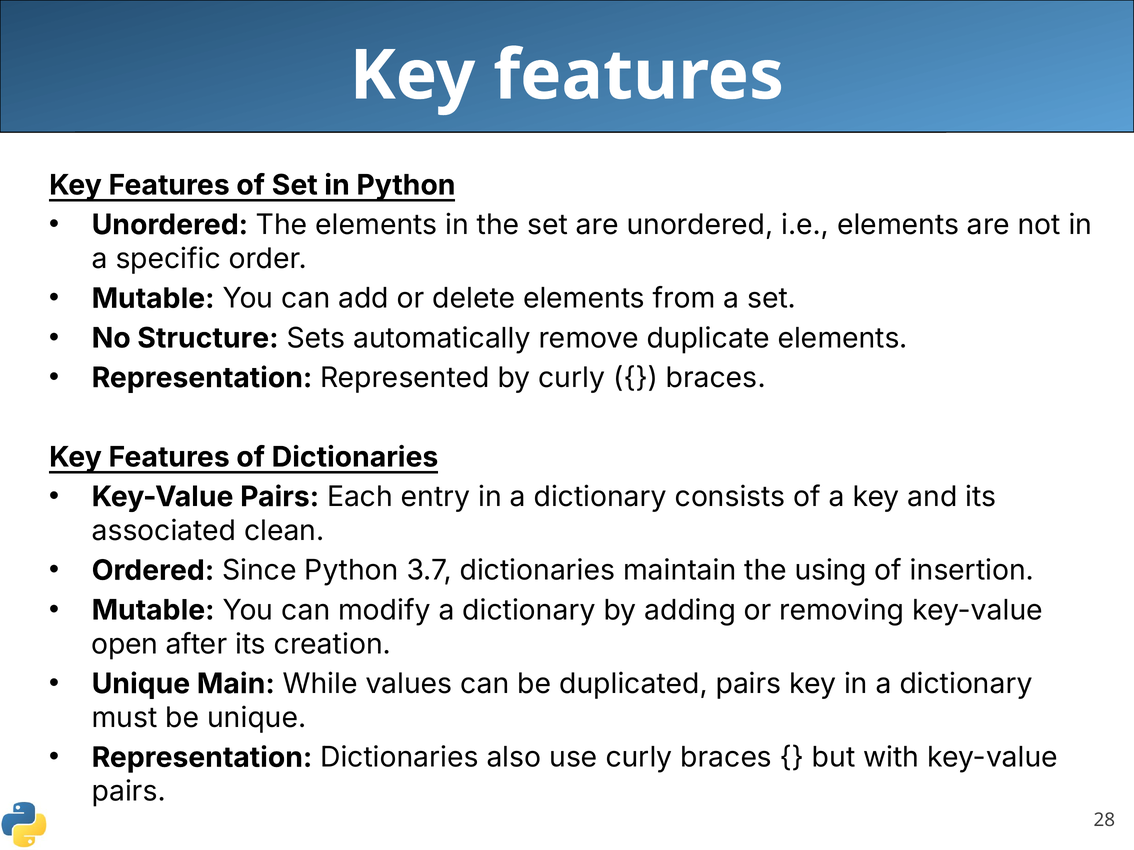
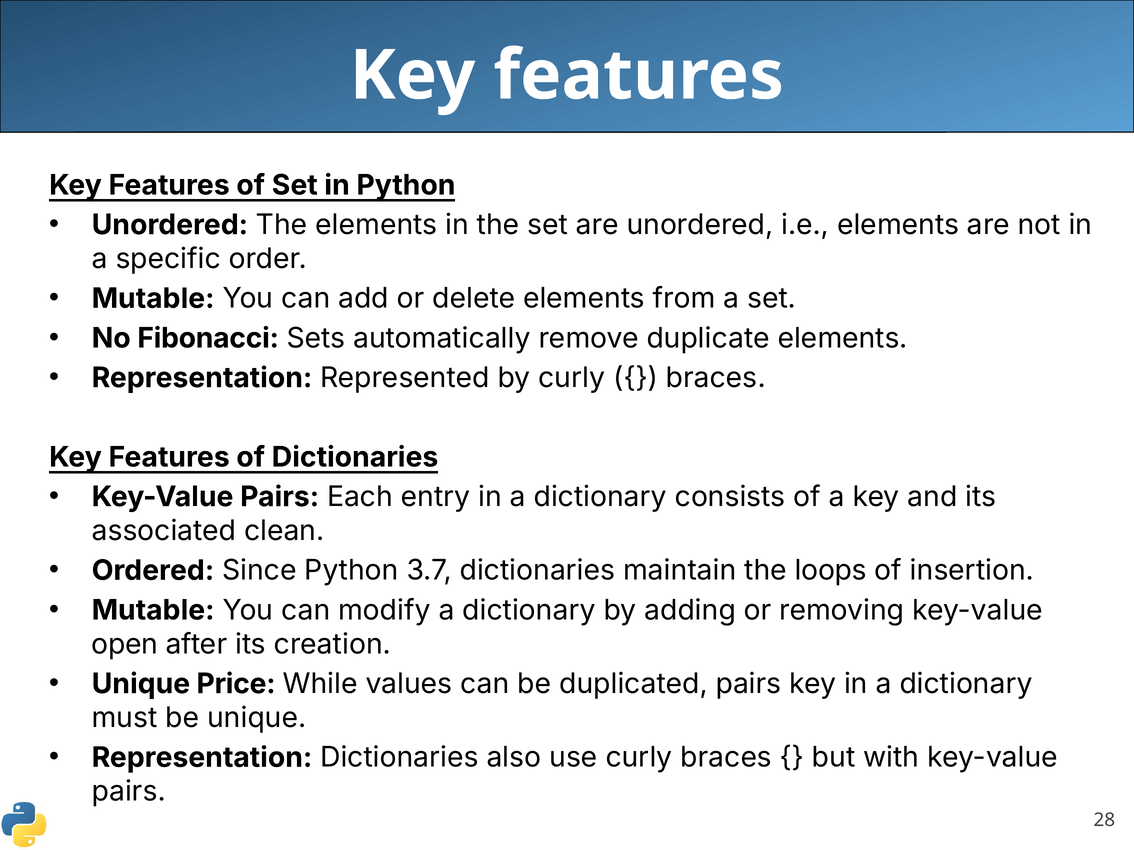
Structure: Structure -> Fibonacci
using: using -> loops
Main: Main -> Price
